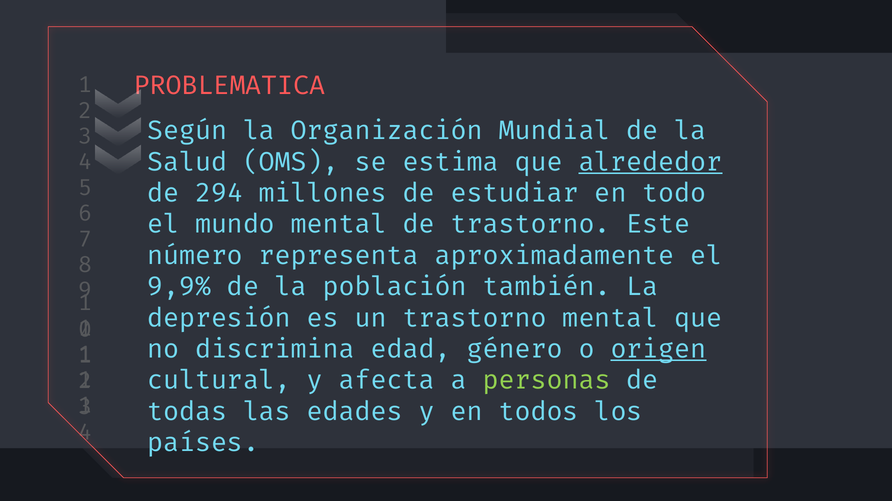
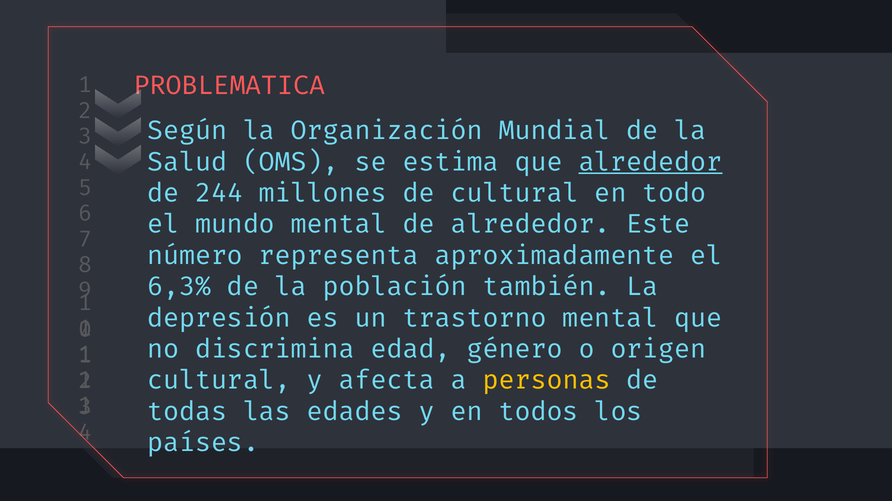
294: 294 -> 244
de estudiar: estudiar -> cultural
de trastorno: trastorno -> alrededor
9,9%: 9,9% -> 6,3%
origen underline: present -> none
personas colour: light green -> yellow
